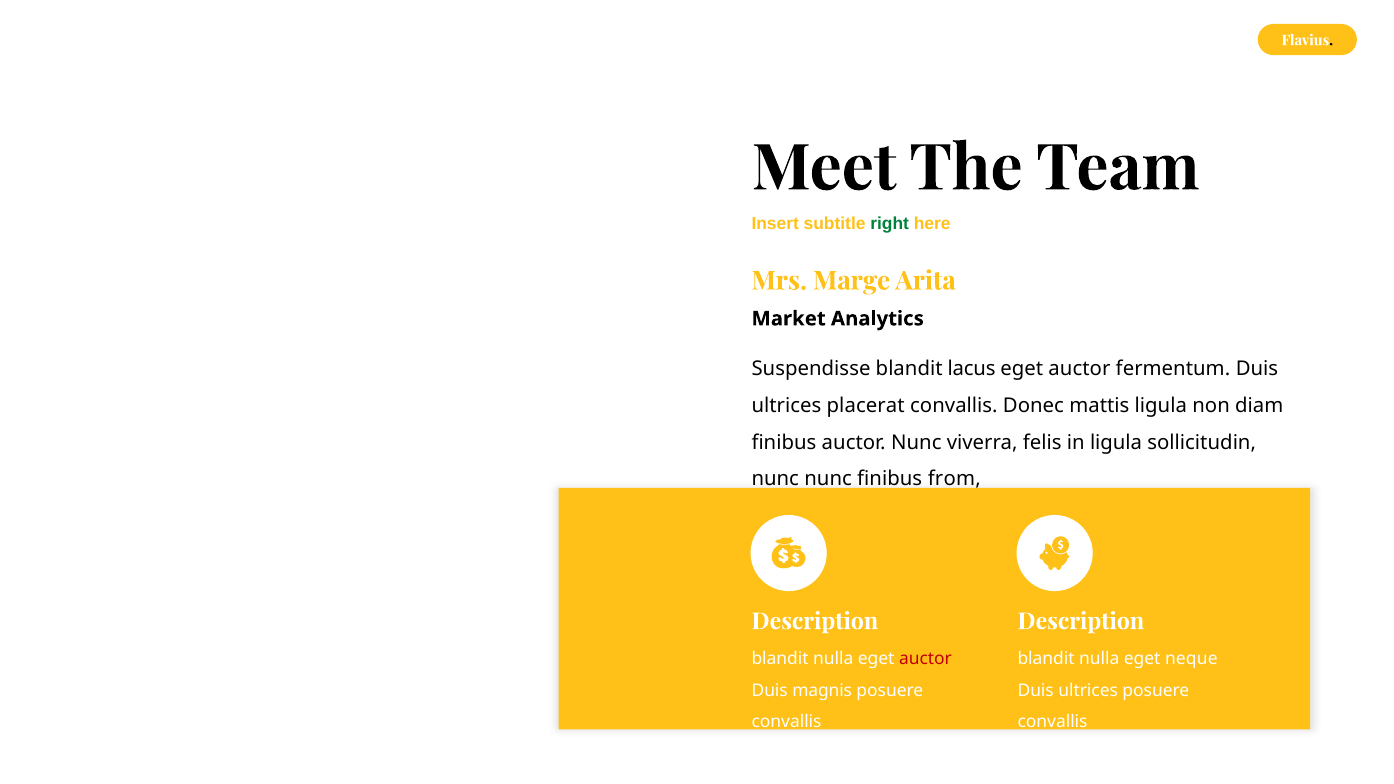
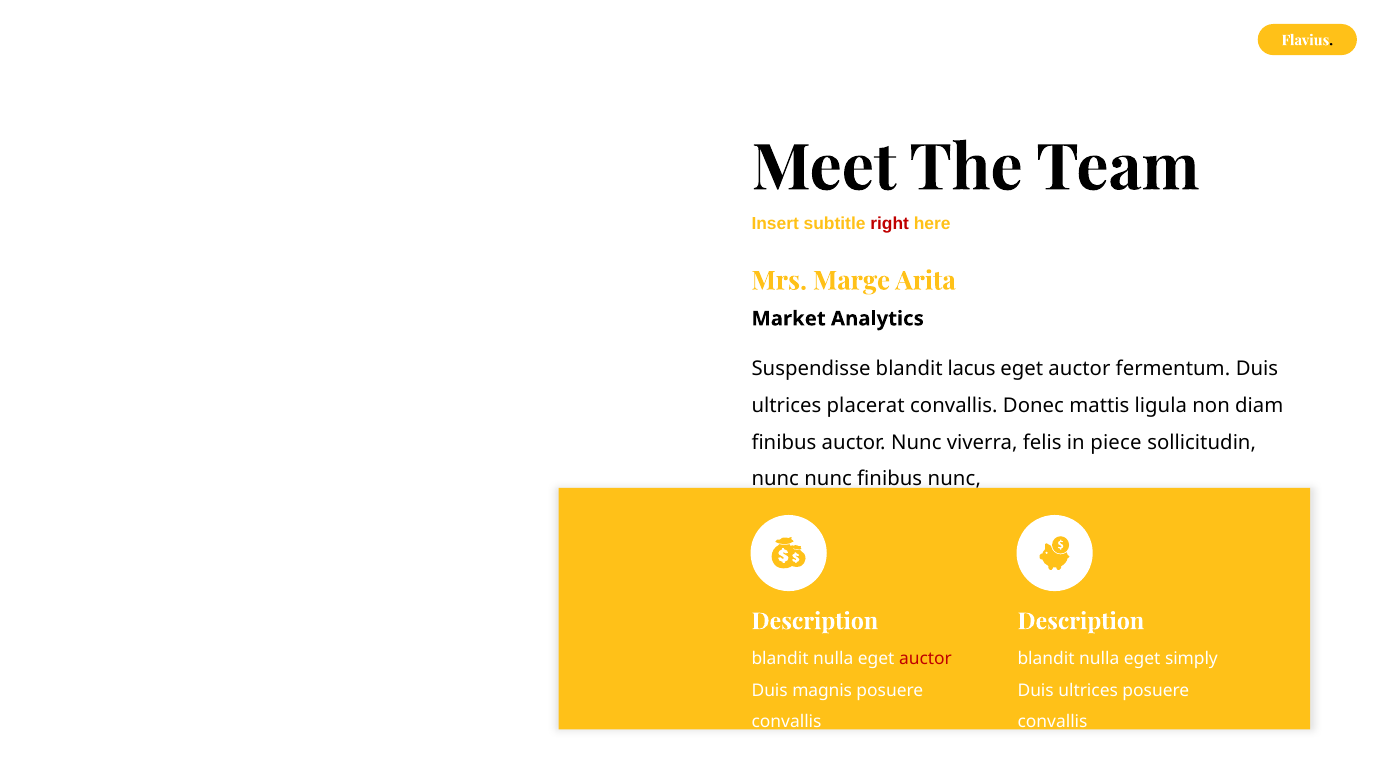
right colour: green -> red
in ligula: ligula -> piece
finibus from: from -> nunc
neque: neque -> simply
